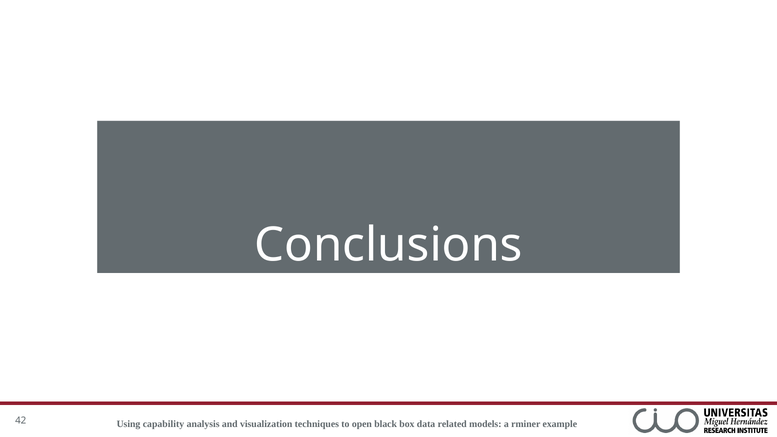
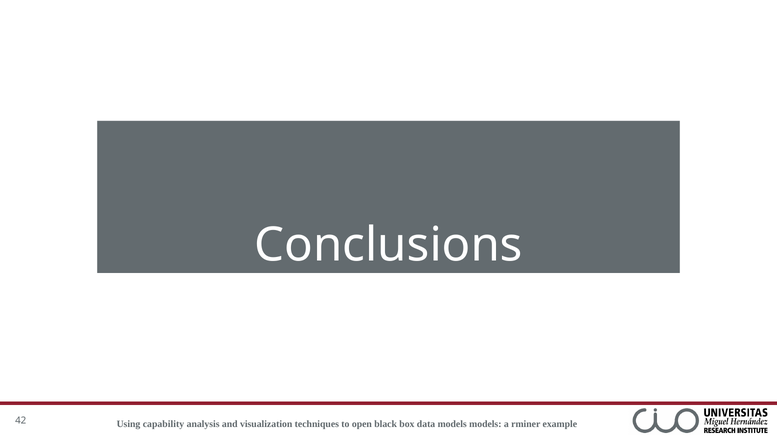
data related: related -> models
